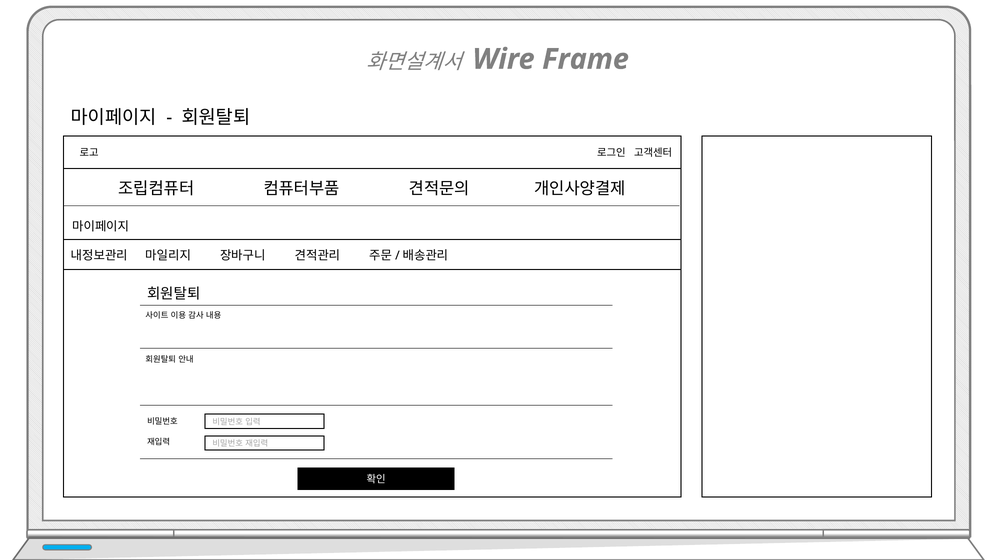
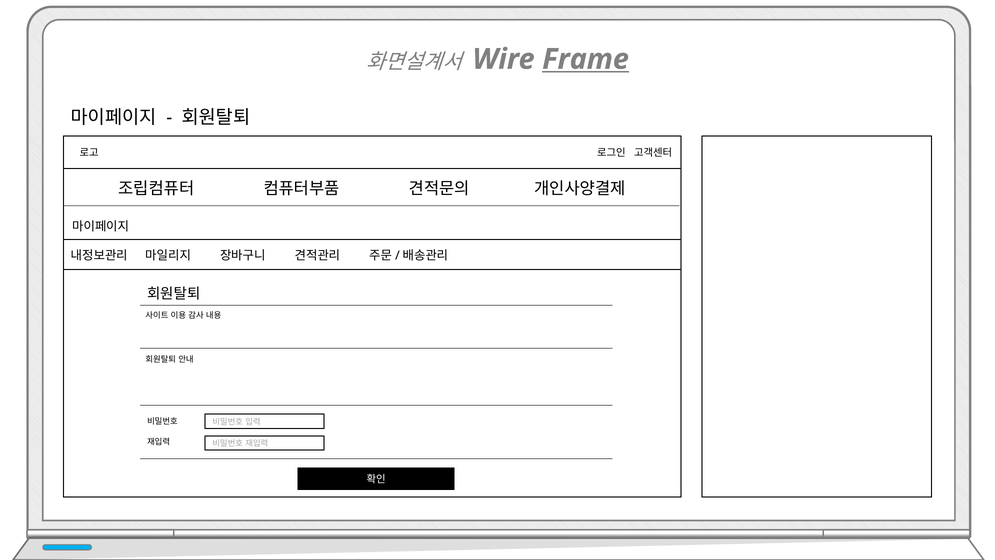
Frame underline: none -> present
